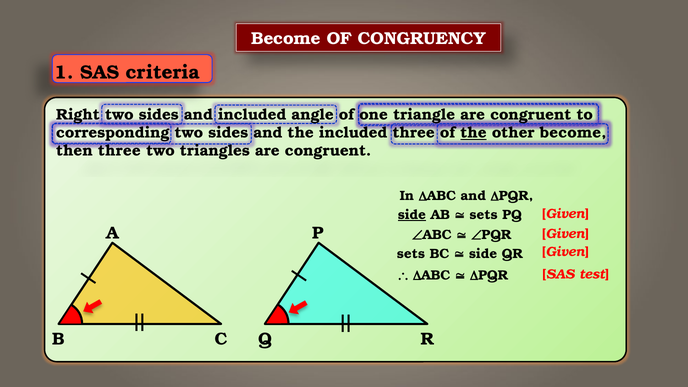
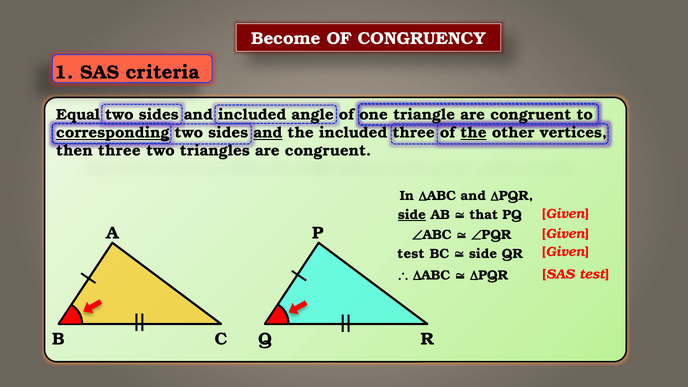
Right: Right -> Equal
corresponding underline: none -> present
and at (268, 133) underline: none -> present
other become: become -> vertices
sets at (484, 215): sets -> that
sets at (411, 254): sets -> test
